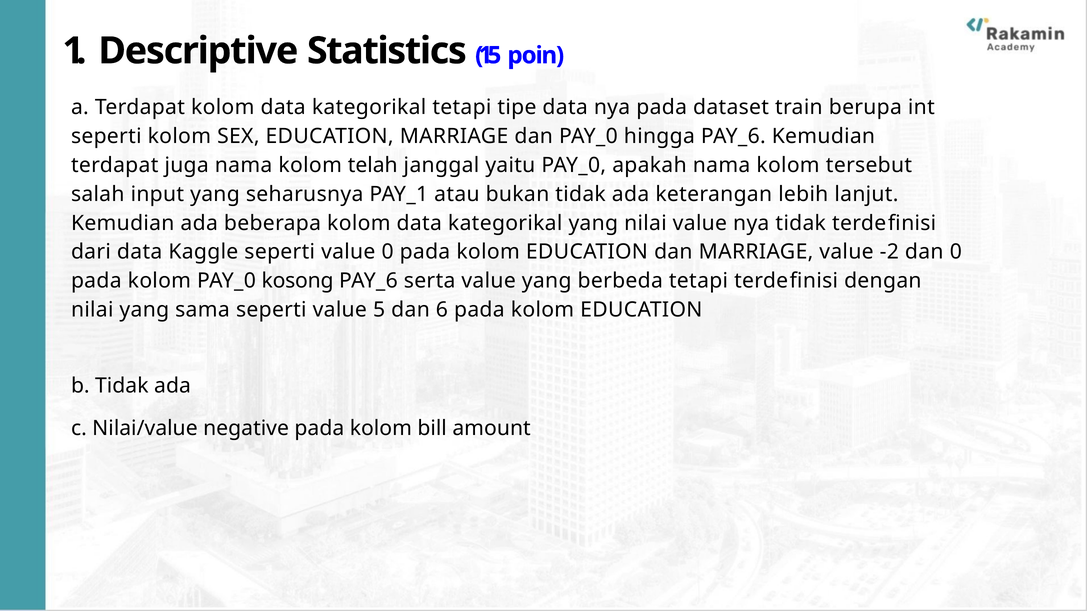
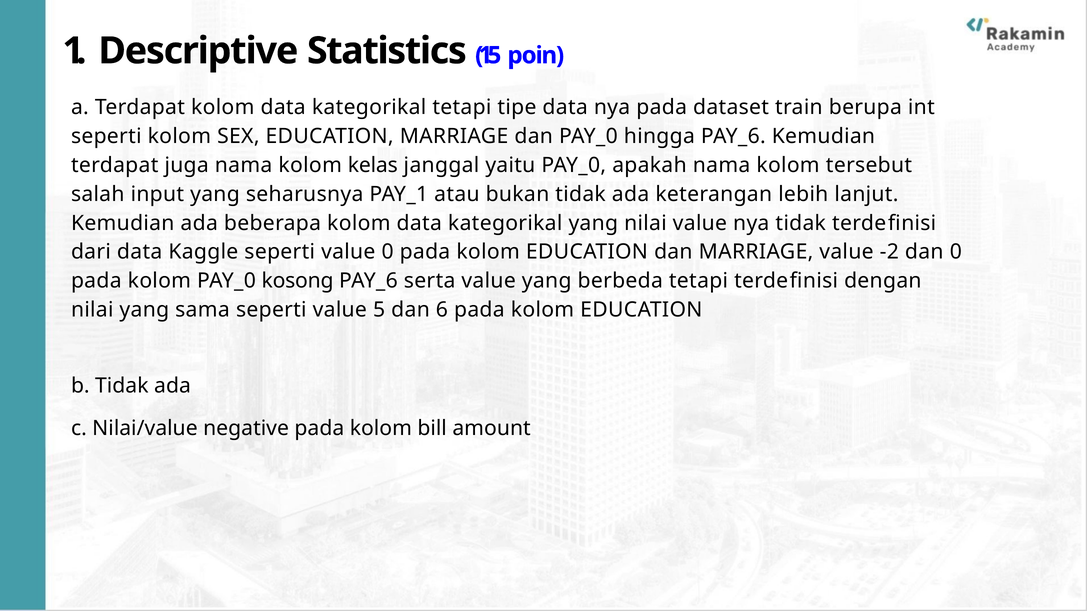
telah: telah -> kelas
